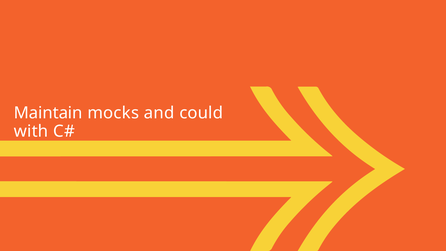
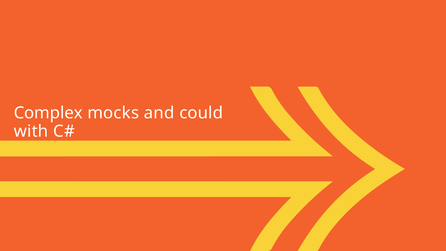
Maintain: Maintain -> Complex
